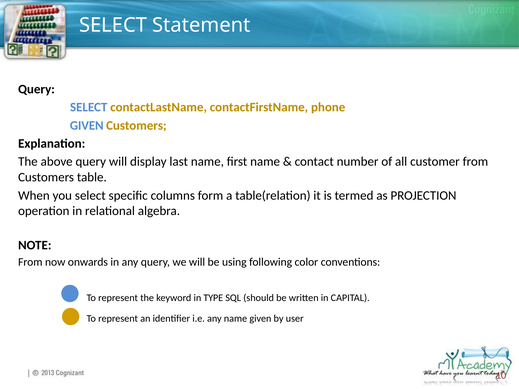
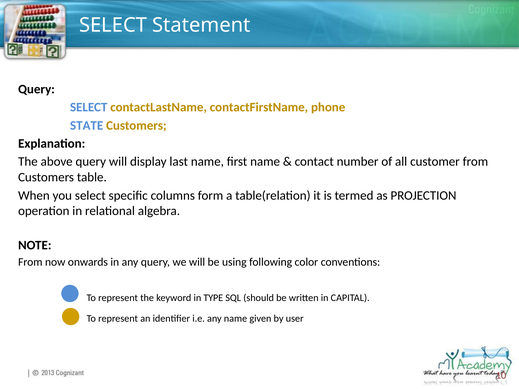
GIVEN at (87, 125): GIVEN -> STATE
